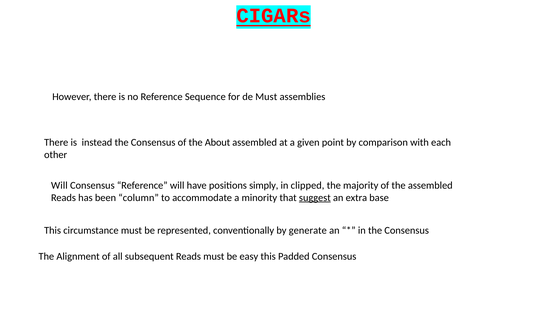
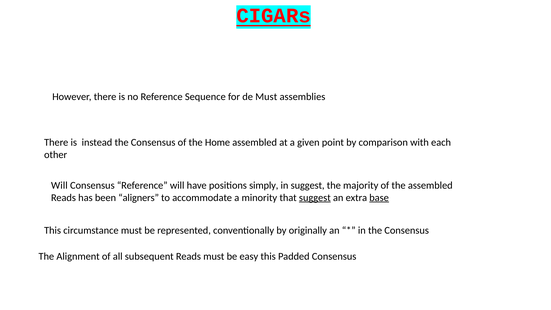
About: About -> Home
in clipped: clipped -> suggest
column: column -> aligners
base underline: none -> present
generate: generate -> originally
